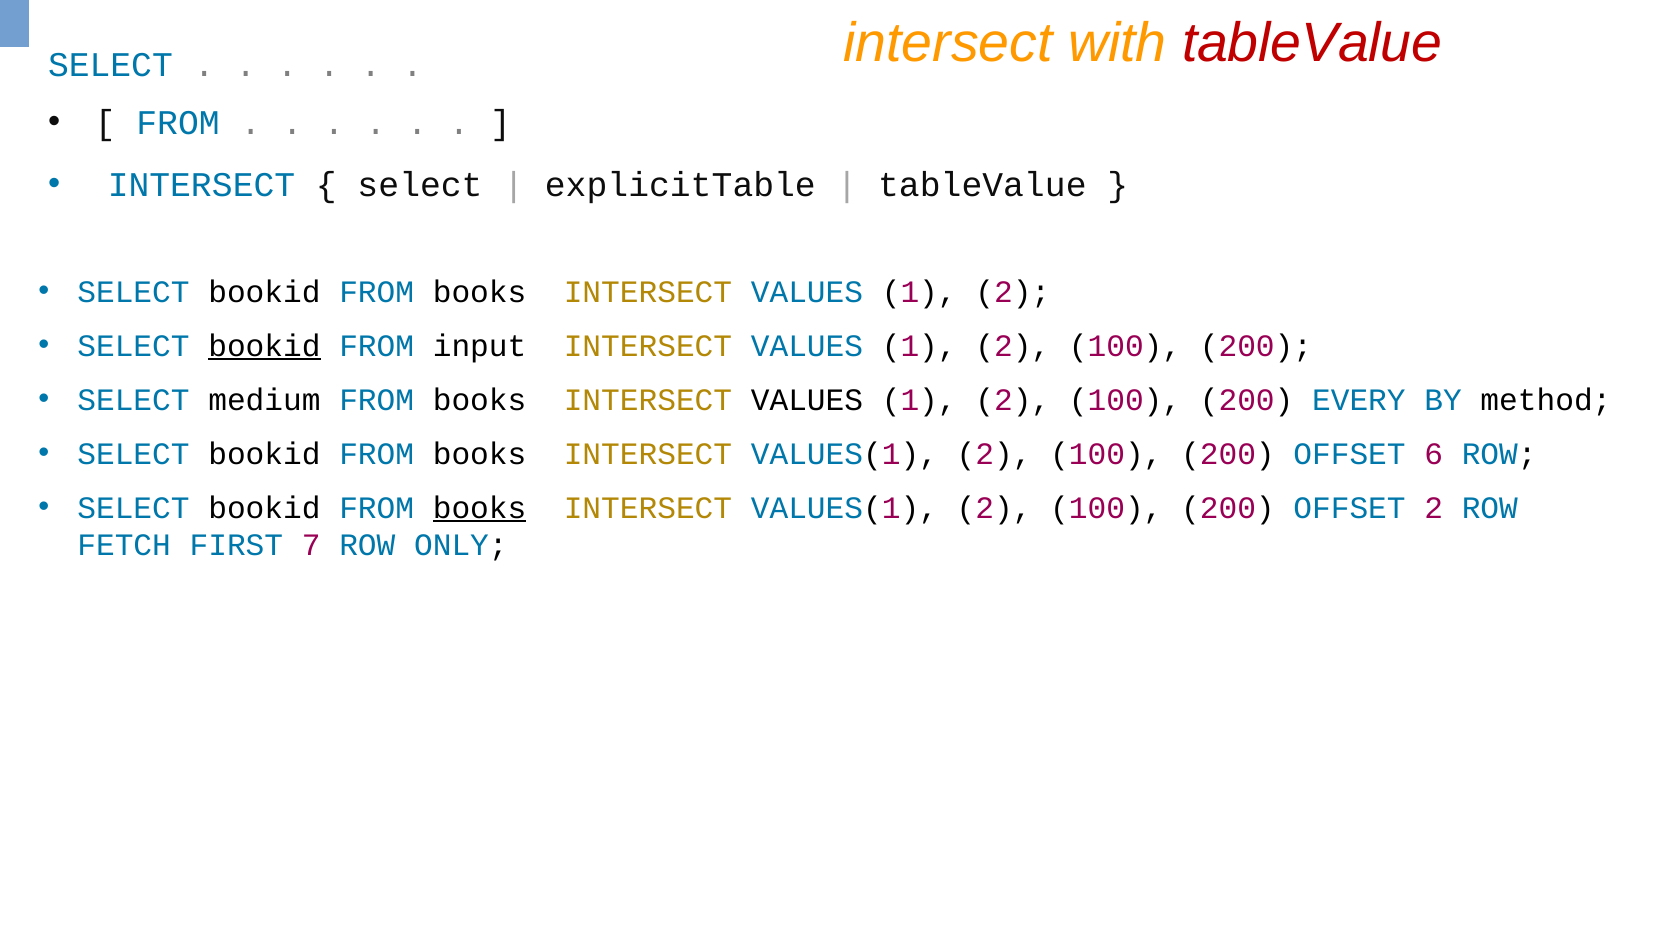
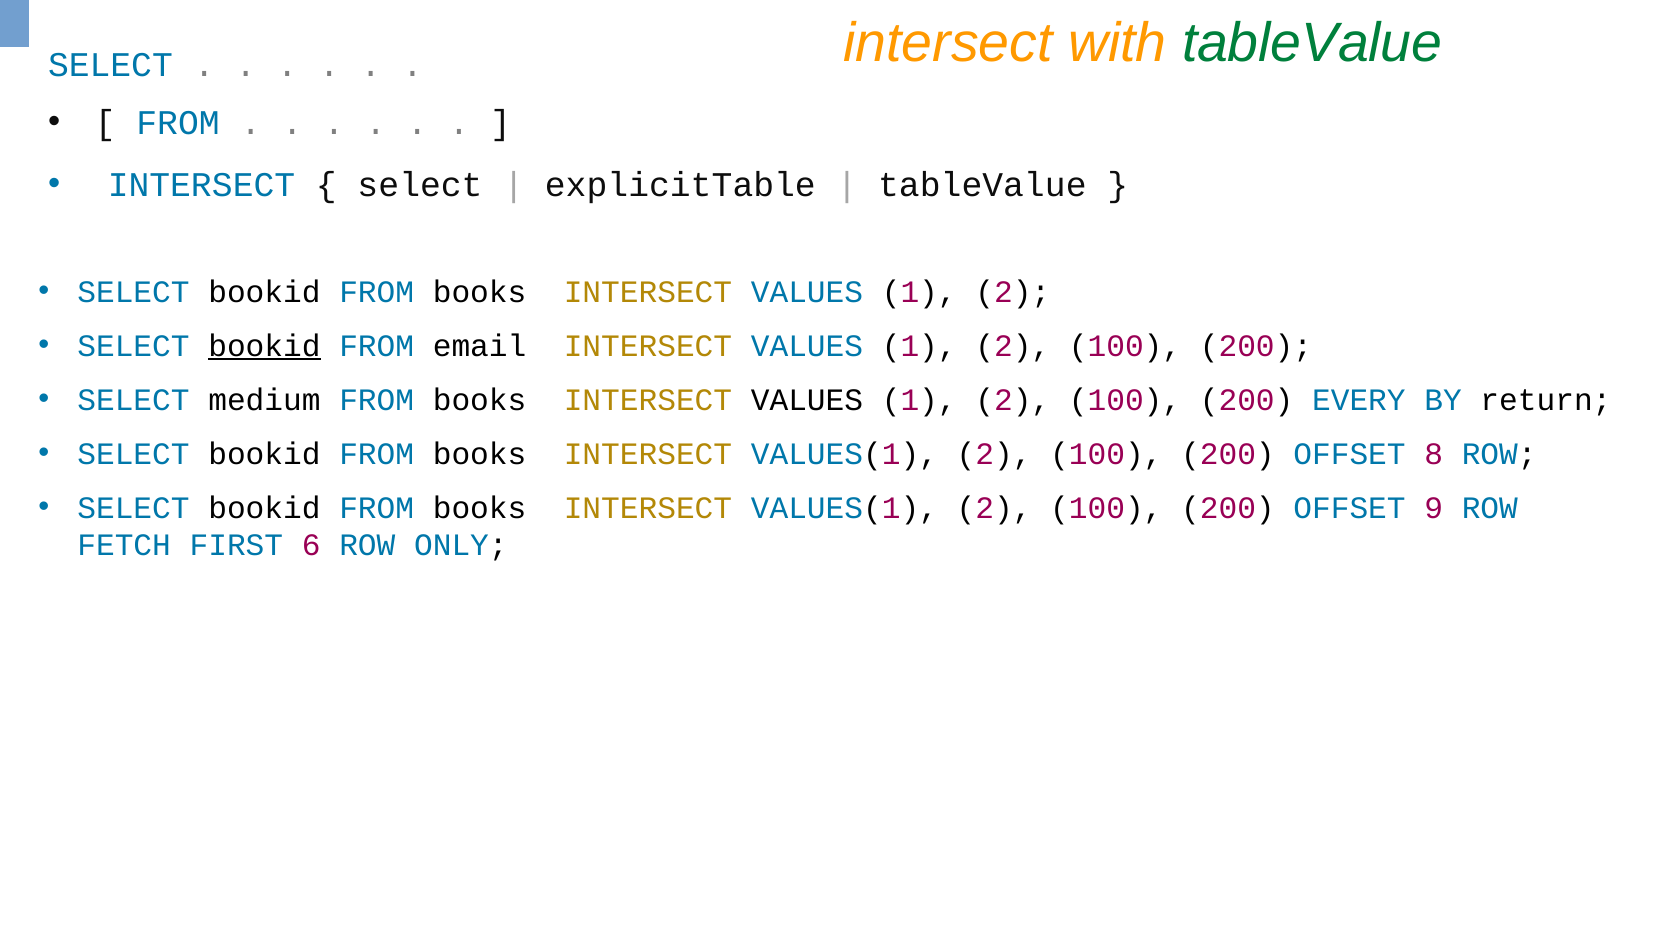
tableValue at (1312, 43) colour: red -> green
input: input -> email
method: method -> return
6: 6 -> 8
books at (480, 508) underline: present -> none
OFFSET 2: 2 -> 9
7: 7 -> 6
